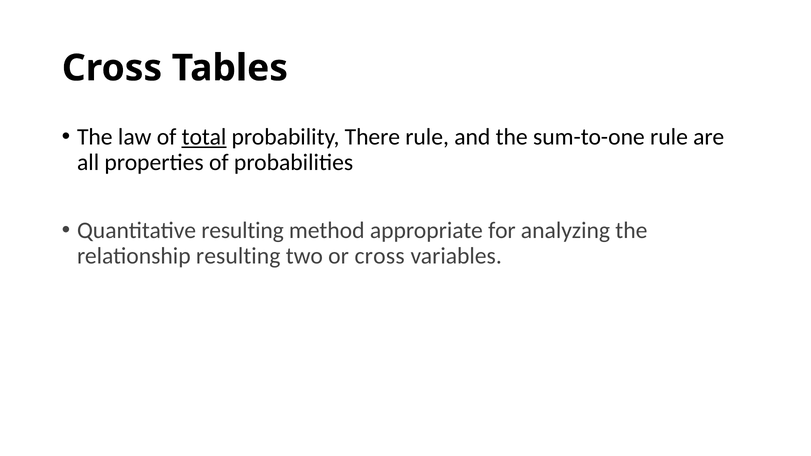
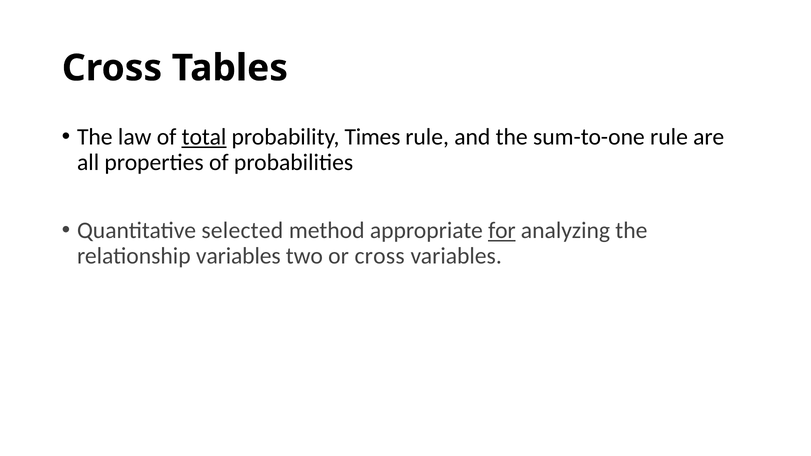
There: There -> Times
Quantitative resulting: resulting -> selected
for underline: none -> present
relationship resulting: resulting -> variables
